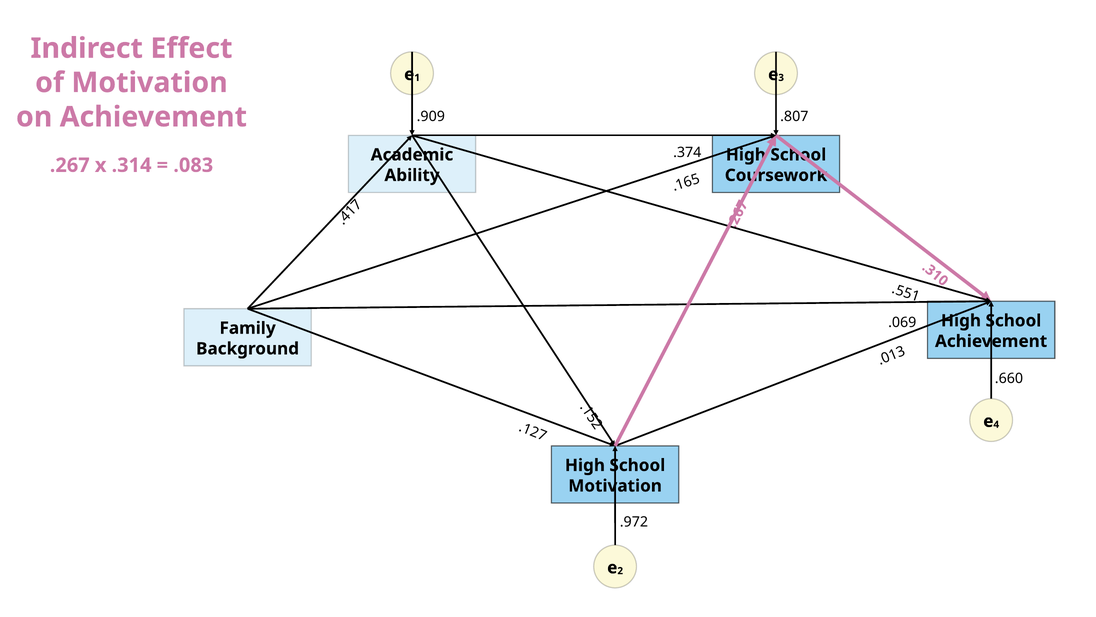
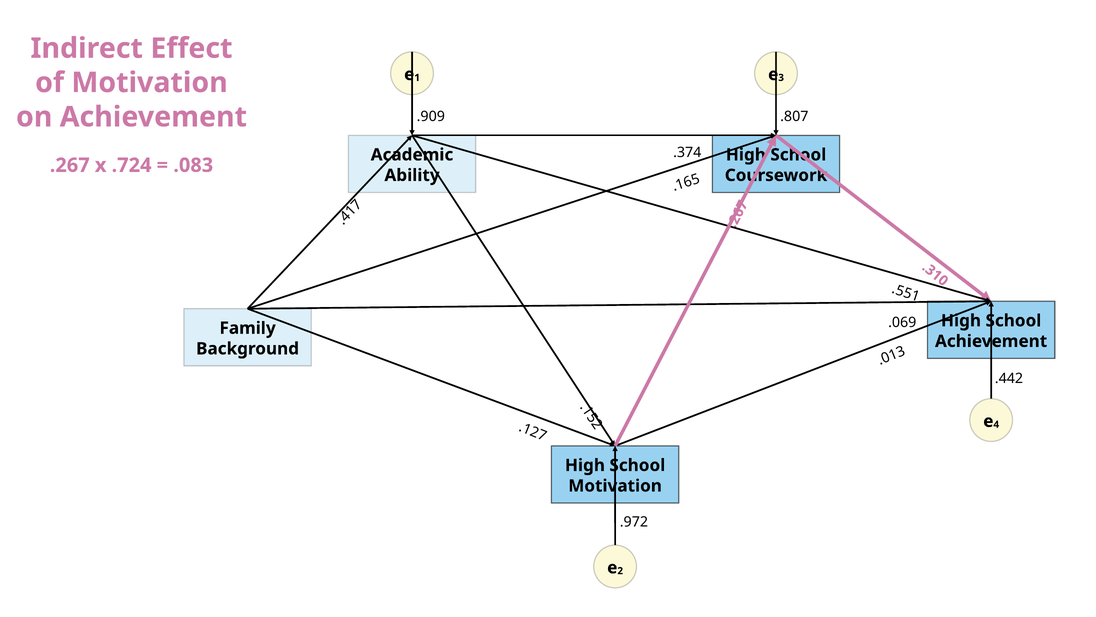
.314: .314 -> .724
.660: .660 -> .442
